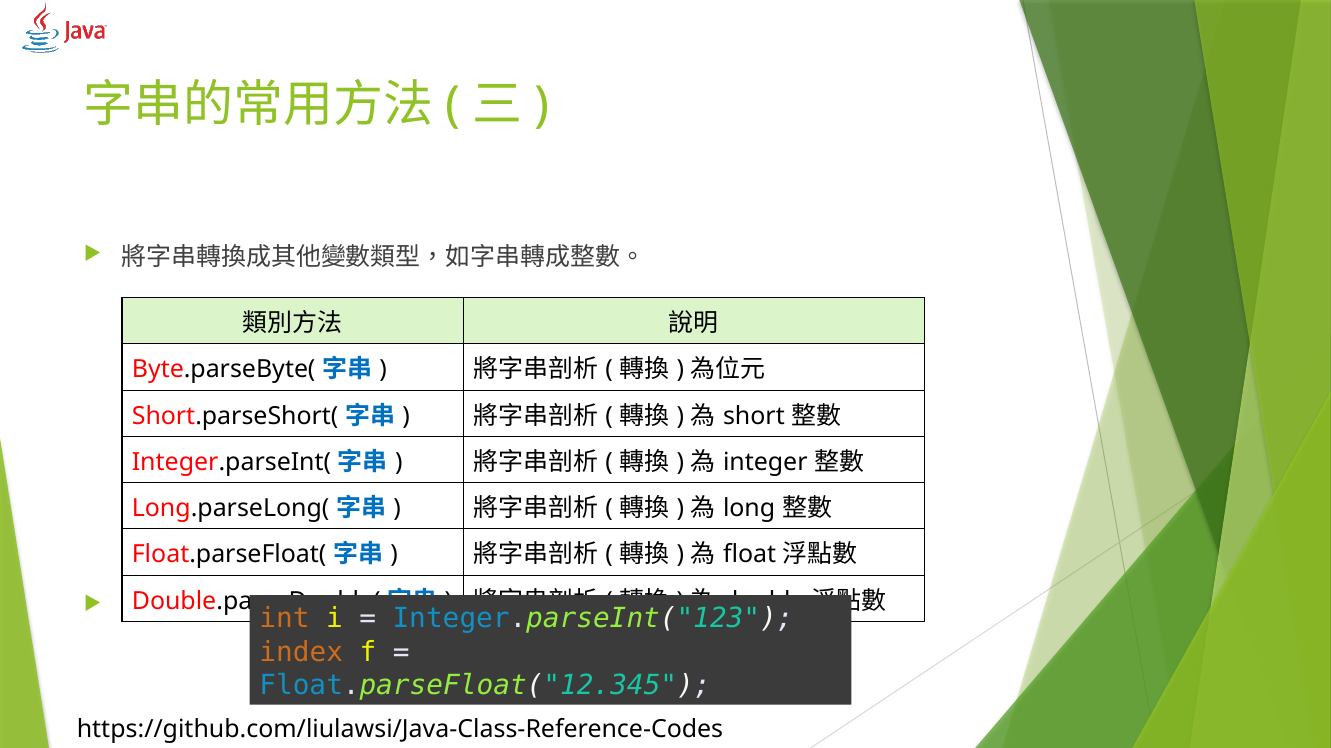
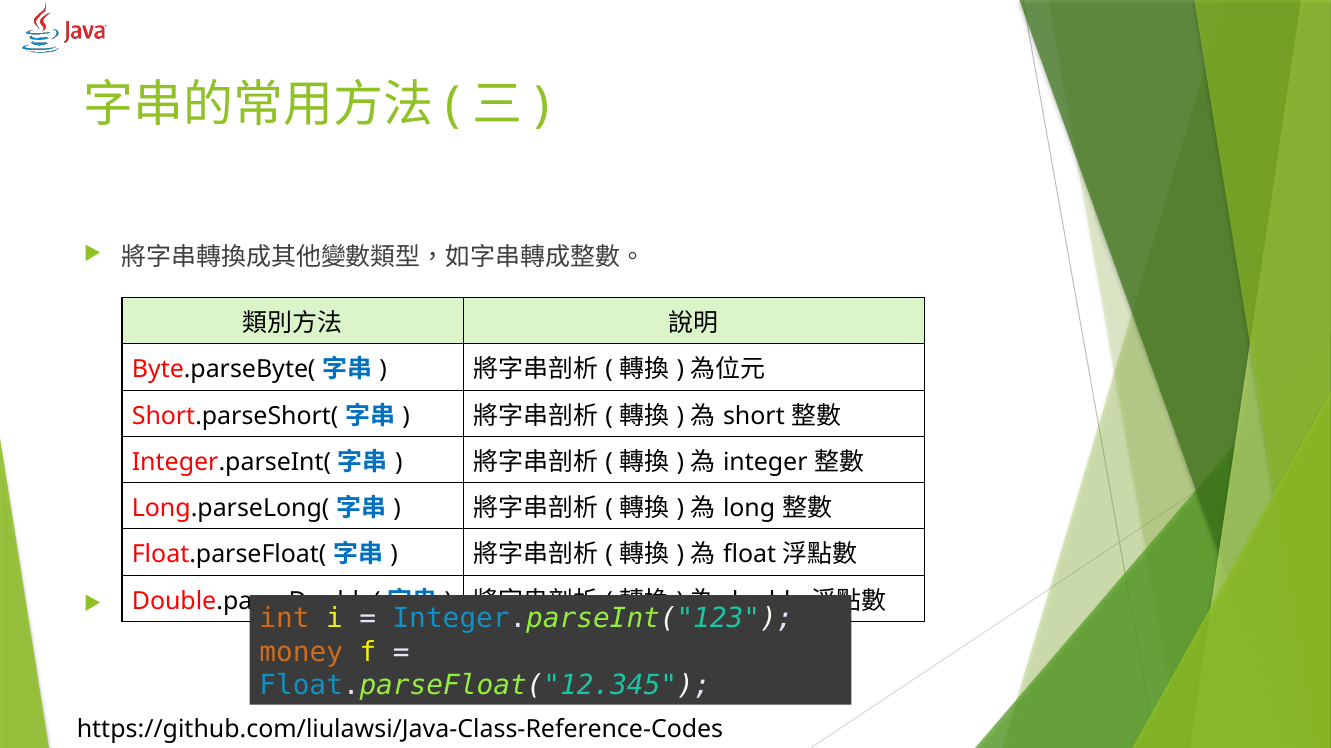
index: index -> money
